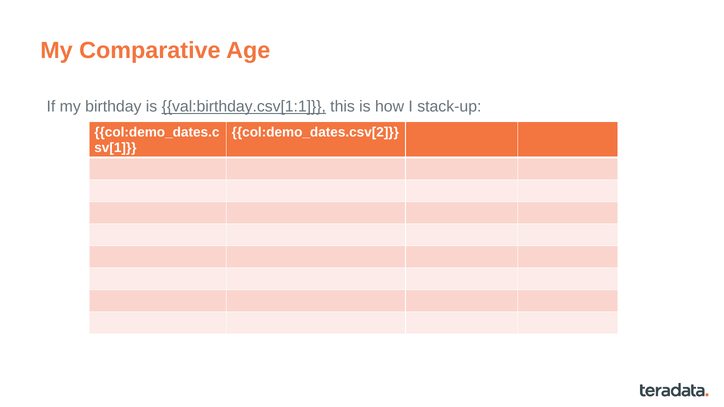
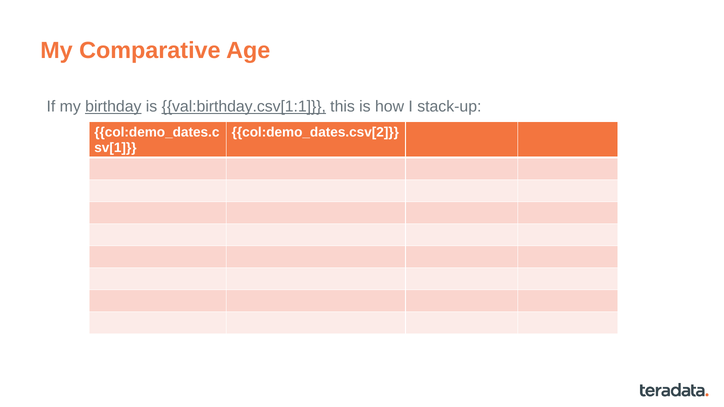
birthday underline: none -> present
